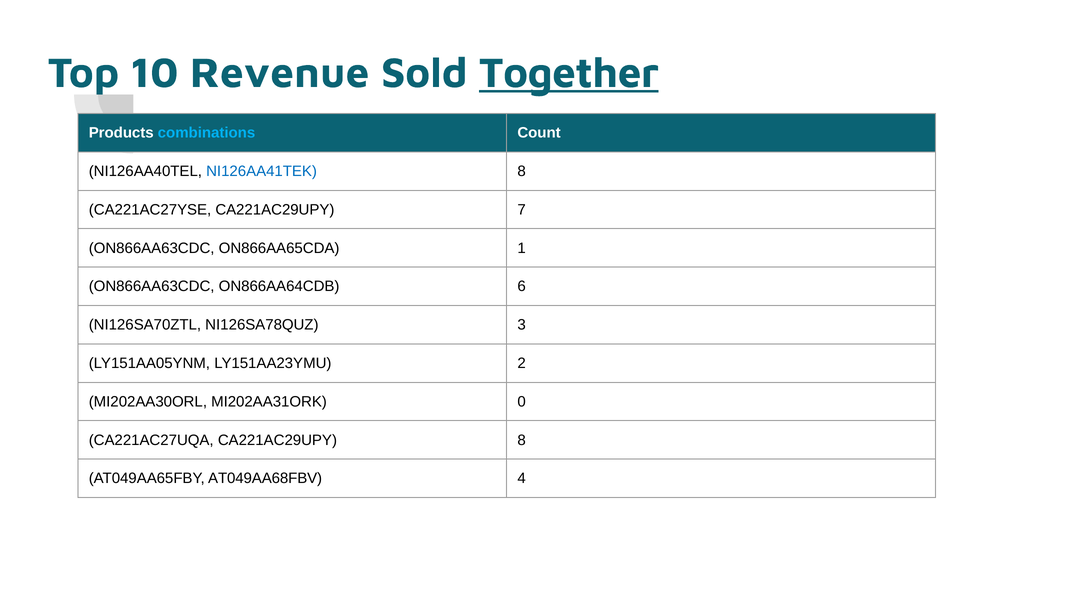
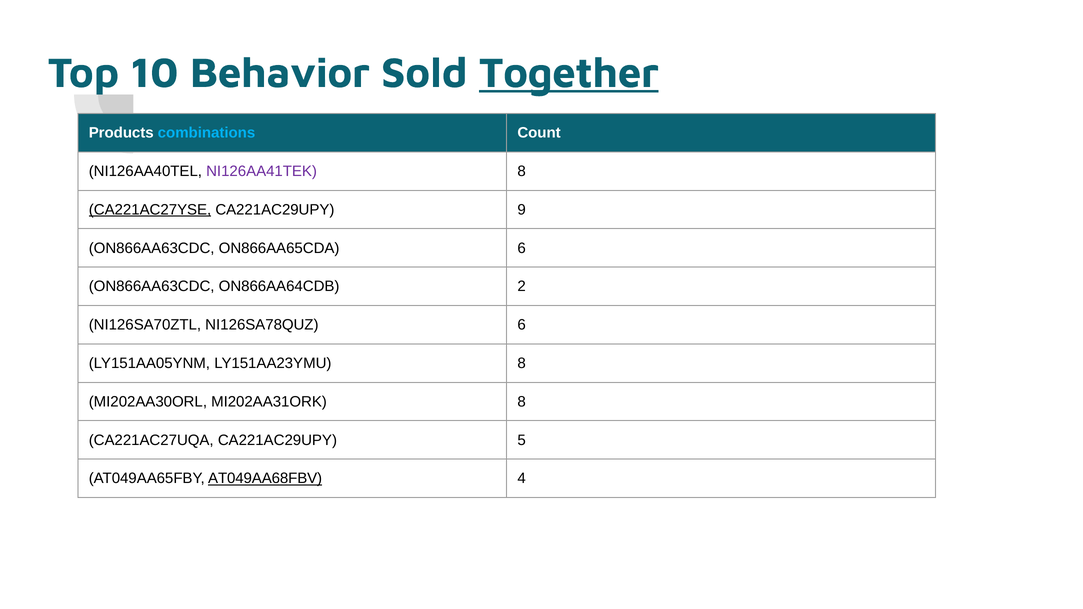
Revenue: Revenue -> Behavior
NI126AA41TEK colour: blue -> purple
CA221AC27YSE underline: none -> present
7: 7 -> 9
ON866AA65CDA 1: 1 -> 6
6: 6 -> 2
NI126SA78QUZ 3: 3 -> 6
LY151AA23YMU 2: 2 -> 8
MI202AA31ORK 0: 0 -> 8
CA221AC29UPY 8: 8 -> 5
AT049AA68FBV underline: none -> present
